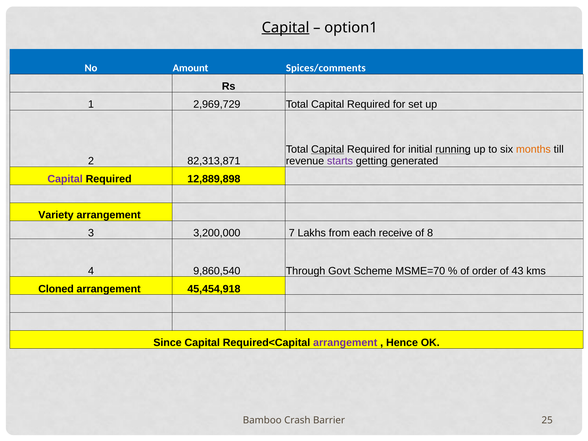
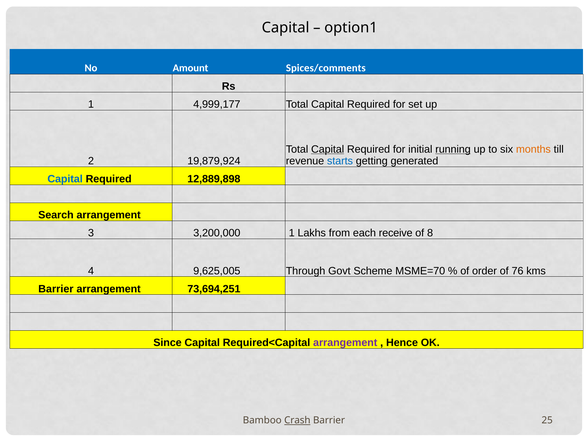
Capital at (286, 28) underline: present -> none
2,969,729: 2,969,729 -> 4,999,177
82,313,871: 82,313,871 -> 19,879,924
starts colour: purple -> blue
Capital at (65, 179) colour: purple -> blue
Variety: Variety -> Search
3,200,000 7: 7 -> 1
9,860,540: 9,860,540 -> 9,625,005
43: 43 -> 76
Cloned at (56, 289): Cloned -> Barrier
45,454,918: 45,454,918 -> 73,694,251
Crash underline: none -> present
